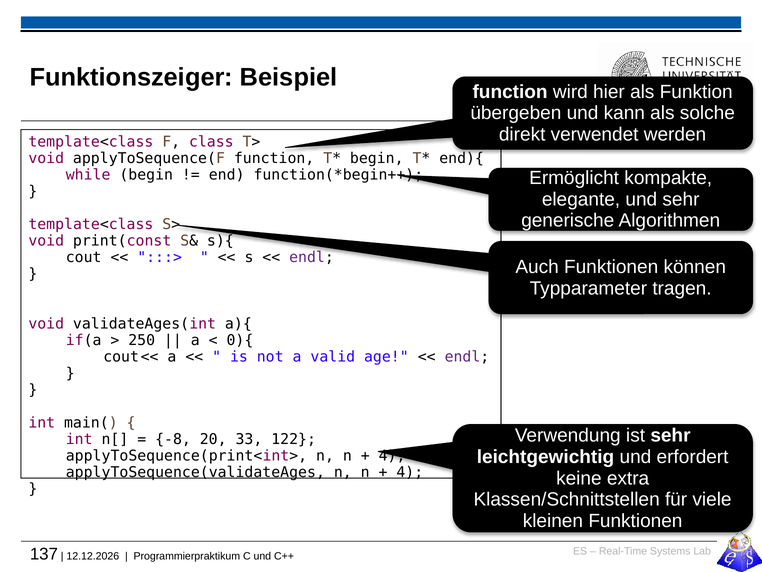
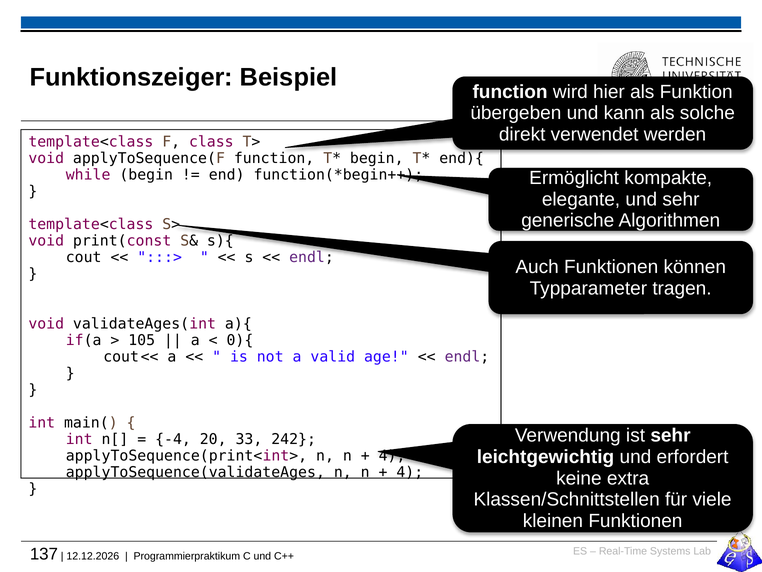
250: 250 -> 105
-8: -8 -> -4
122: 122 -> 242
